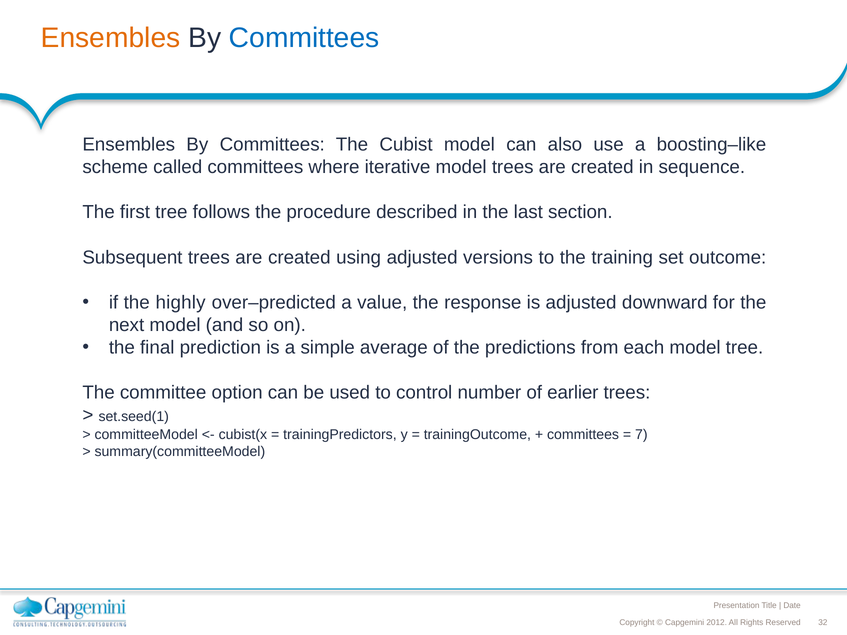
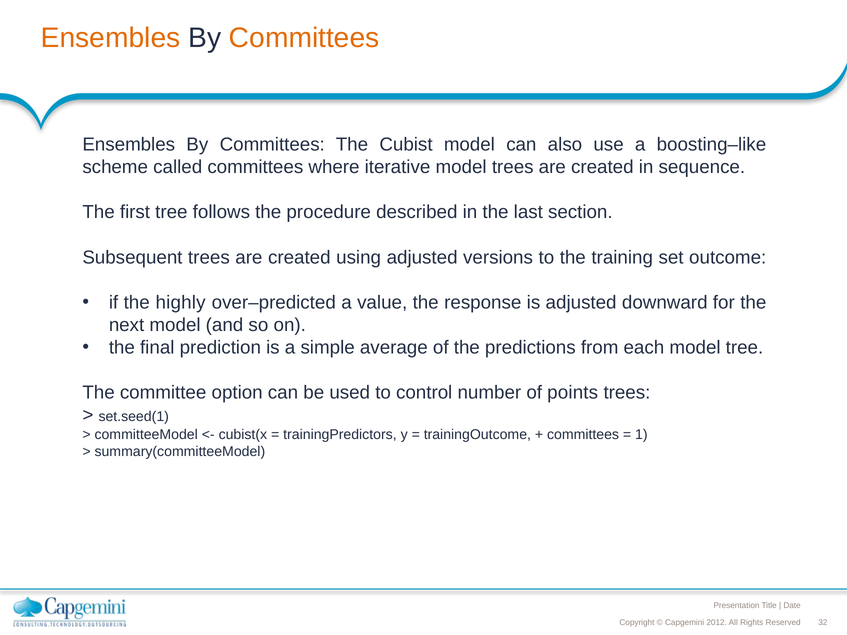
Committees at (304, 38) colour: blue -> orange
earlier: earlier -> points
7: 7 -> 1
